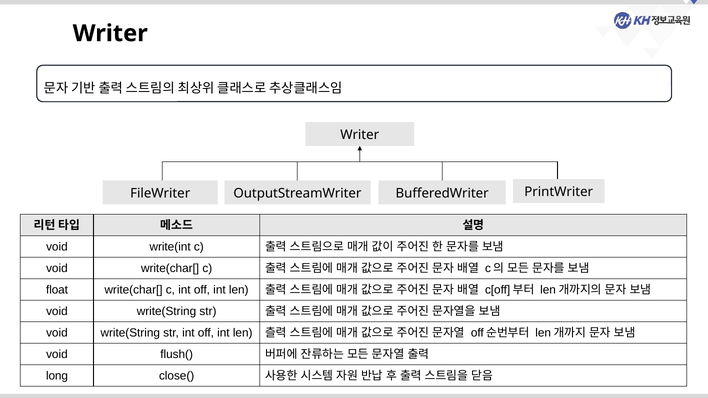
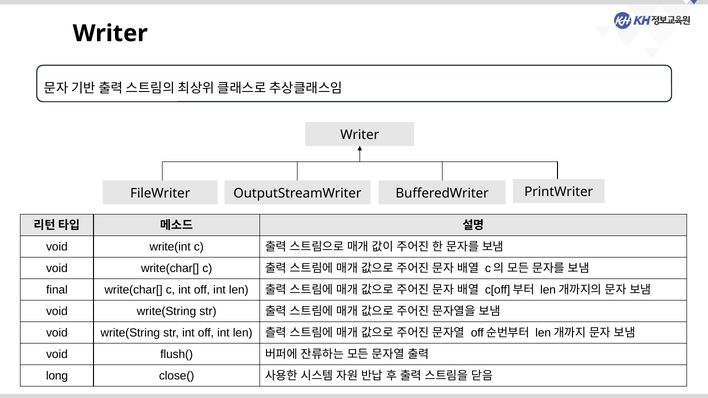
float: float -> final
